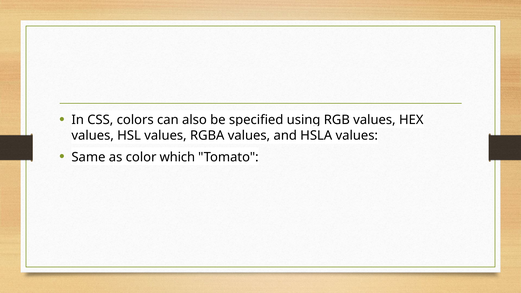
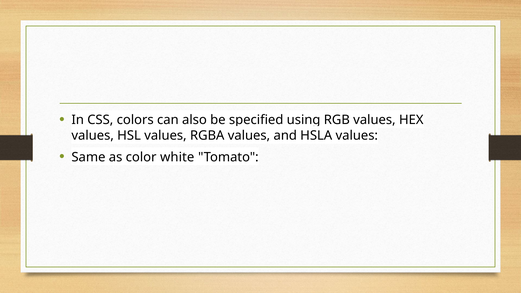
which: which -> white
